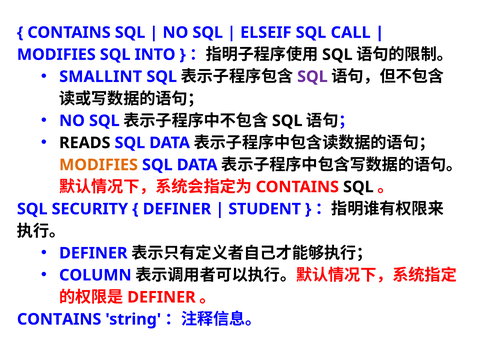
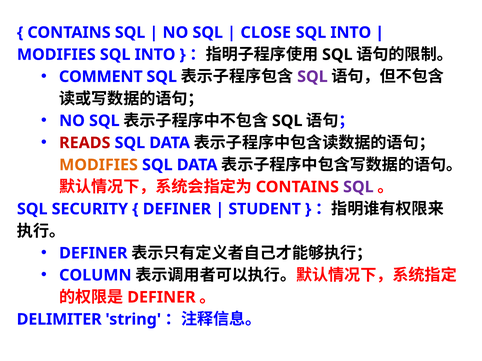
ELSEIF: ELSEIF -> CLOSE
CALL at (351, 33): CALL -> INTO
SMALLINT: SMALLINT -> COMMENT
READS colour: black -> red
SQL at (358, 187) colour: black -> purple
CONTAINS at (59, 320): CONTAINS -> DELIMITER
